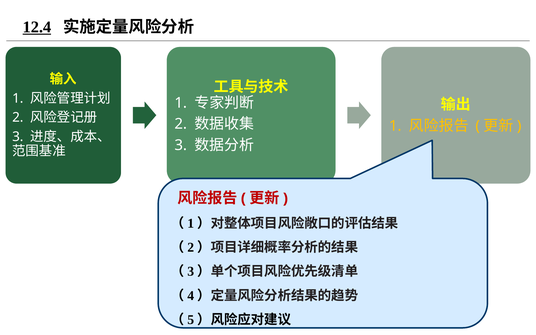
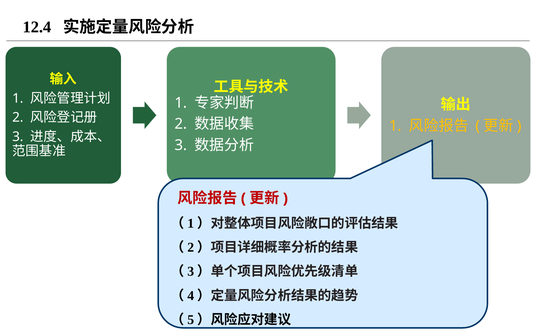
12.4 underline: present -> none
